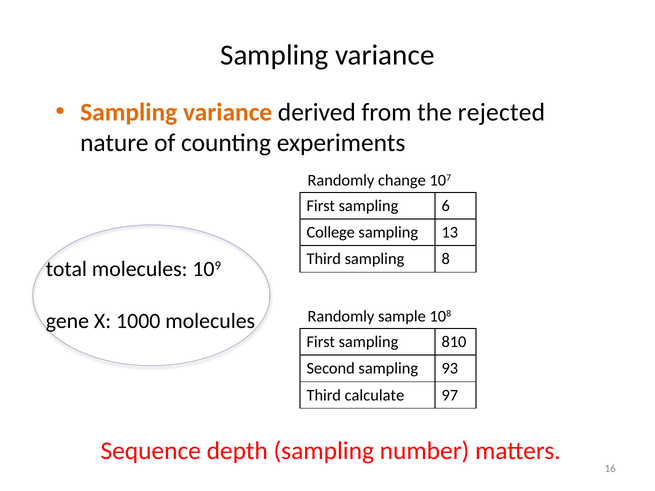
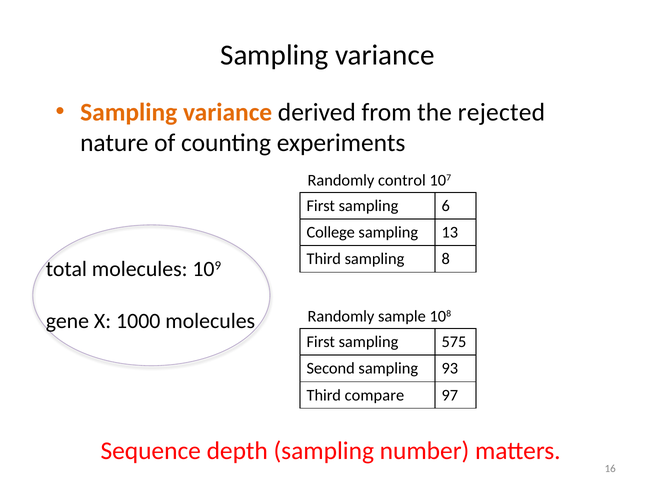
change: change -> control
810: 810 -> 575
calculate: calculate -> compare
